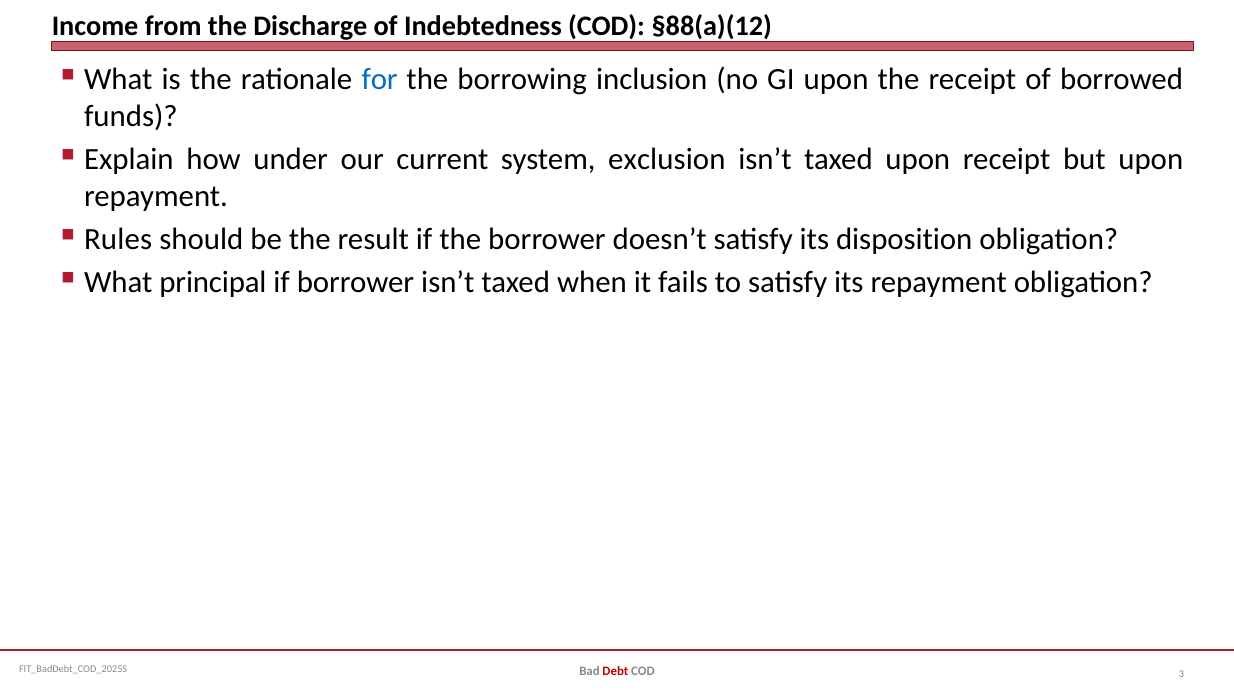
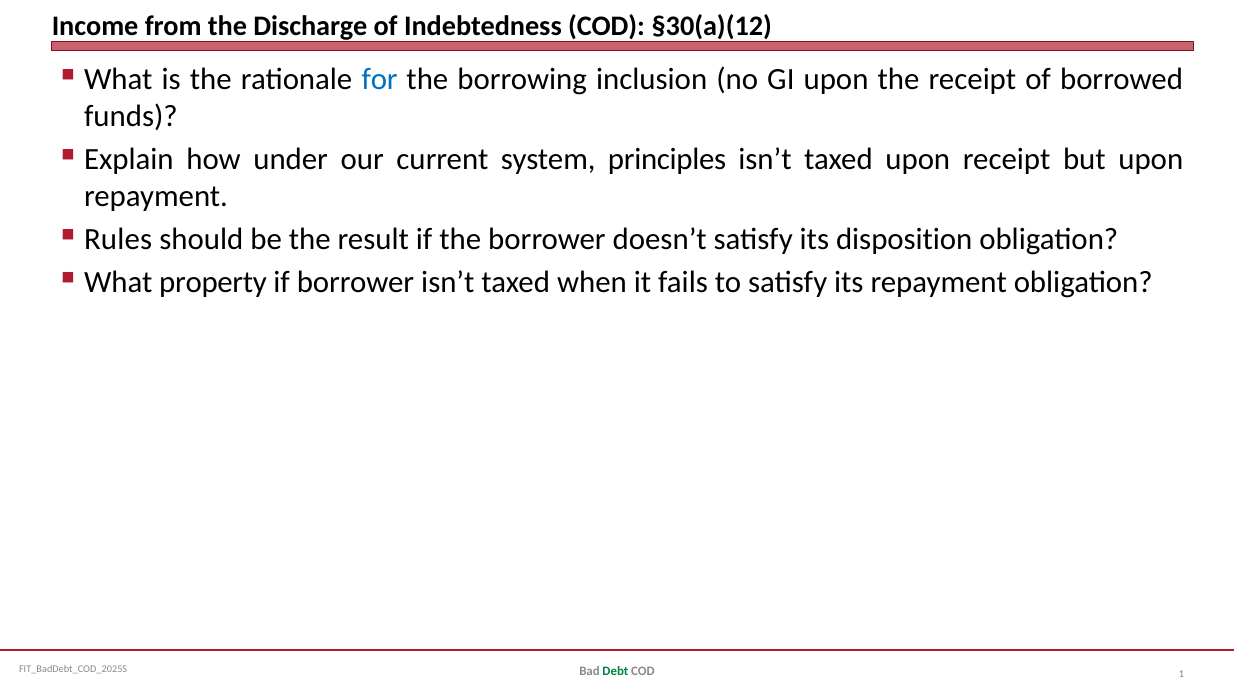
§88(a)(12: §88(a)(12 -> §30(a)(12
exclusion: exclusion -> principles
principal: principal -> property
3: 3 -> 1
Debt colour: red -> green
